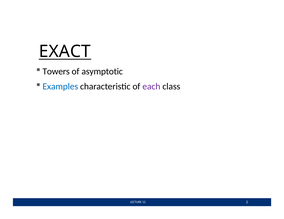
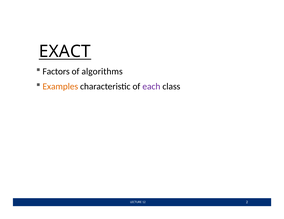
Towers: Towers -> Factors
asymptotic: asymptotic -> algorithms
Examples colour: blue -> orange
